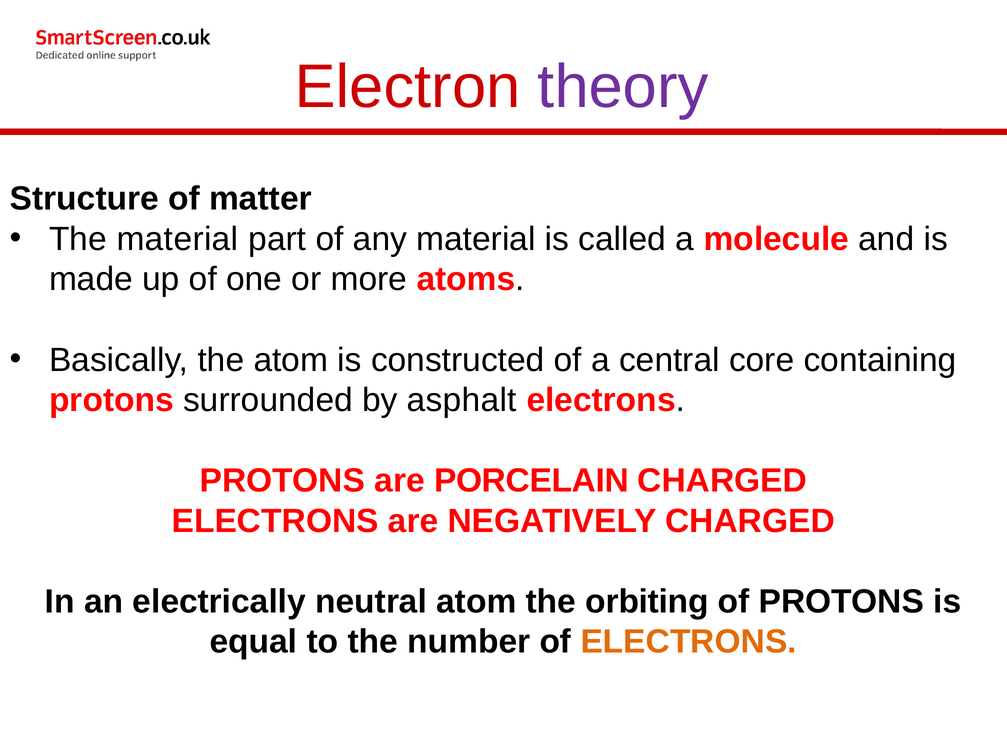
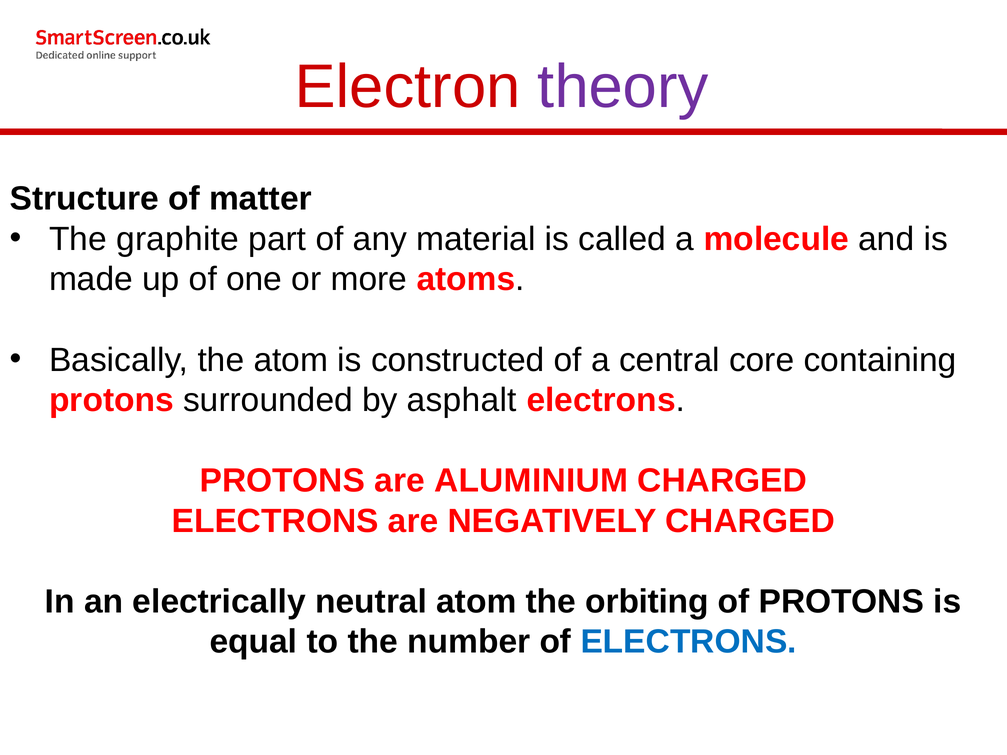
The material: material -> graphite
PORCELAIN: PORCELAIN -> ALUMINIUM
ELECTRONS at (689, 642) colour: orange -> blue
